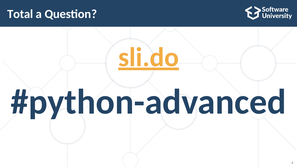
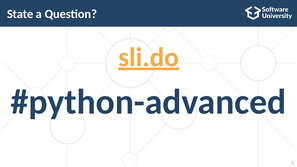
Total: Total -> State
